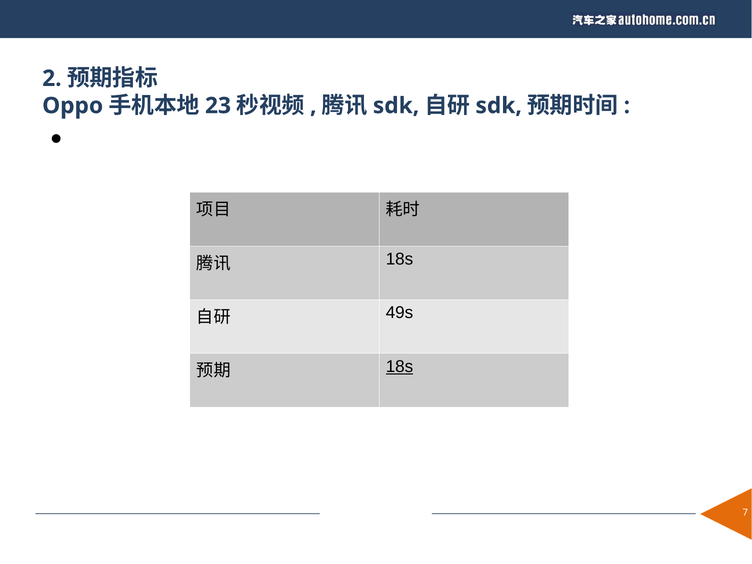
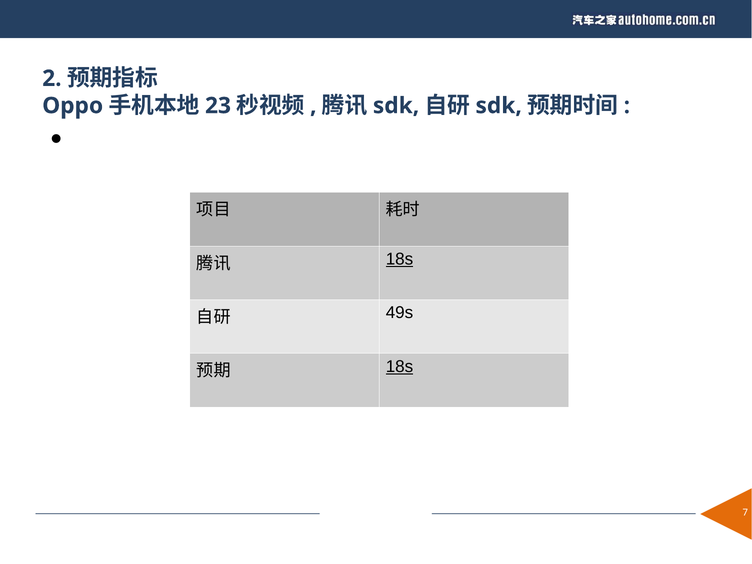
18s at (399, 259) underline: none -> present
